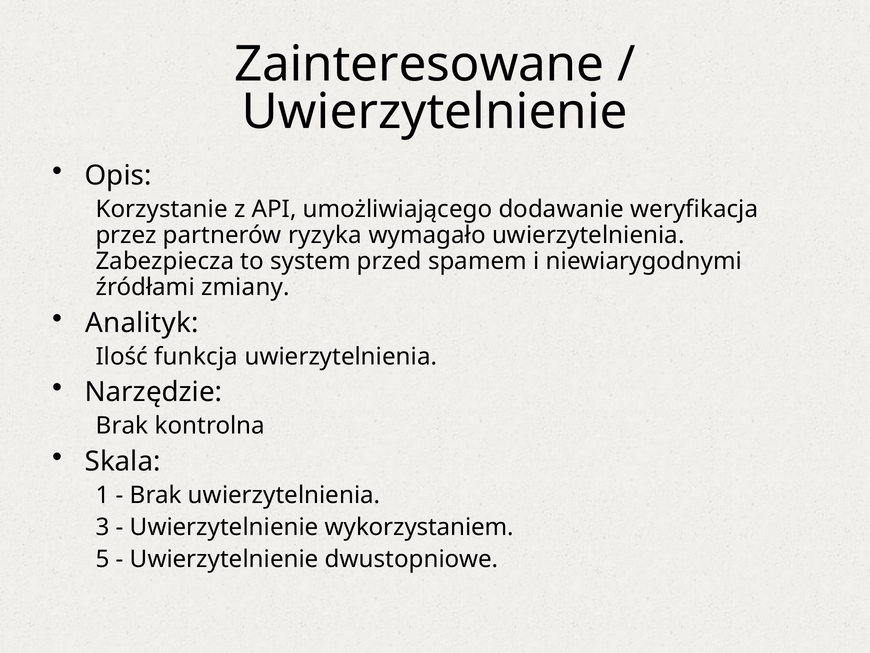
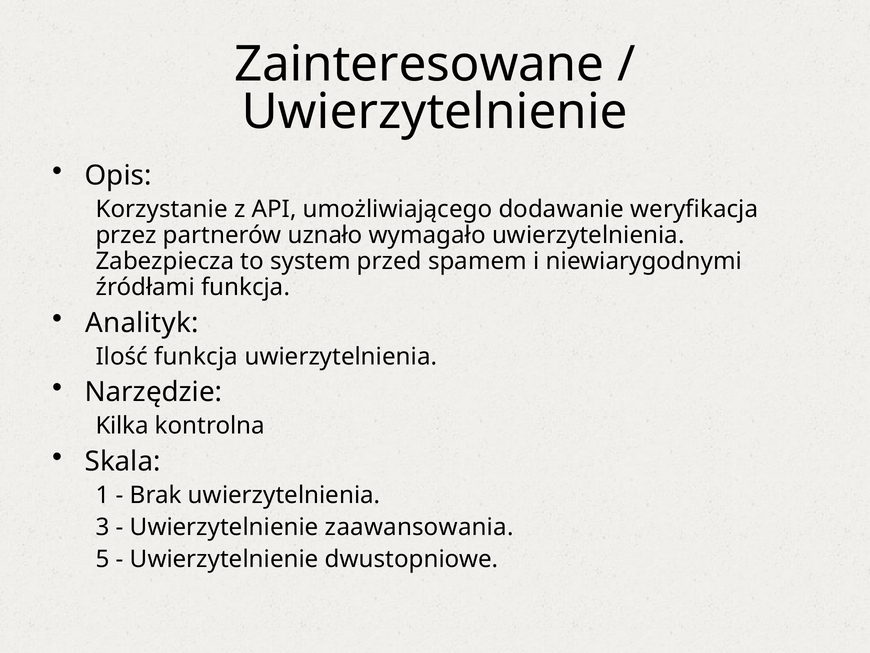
ryzyka: ryzyka -> uznało
źródłami zmiany: zmiany -> funkcja
Brak at (122, 426): Brak -> Kilka
wykorzystaniem: wykorzystaniem -> zaawansowania
